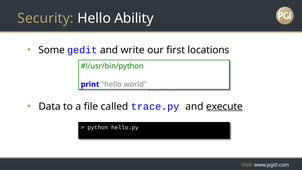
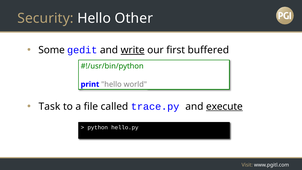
Ability: Ability -> Other
write underline: none -> present
locations: locations -> buffered
Data: Data -> Task
